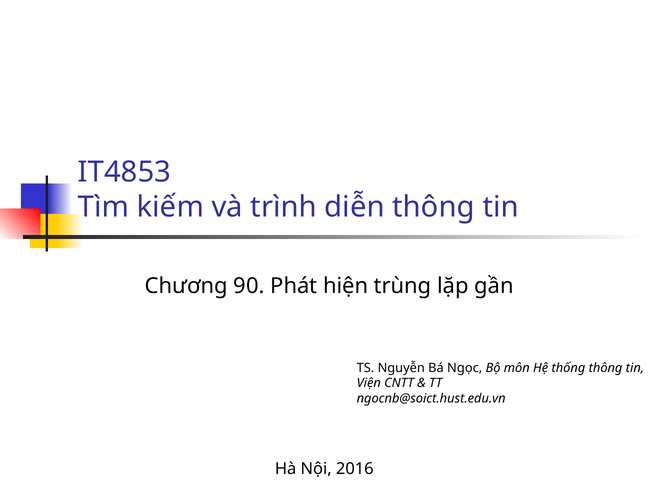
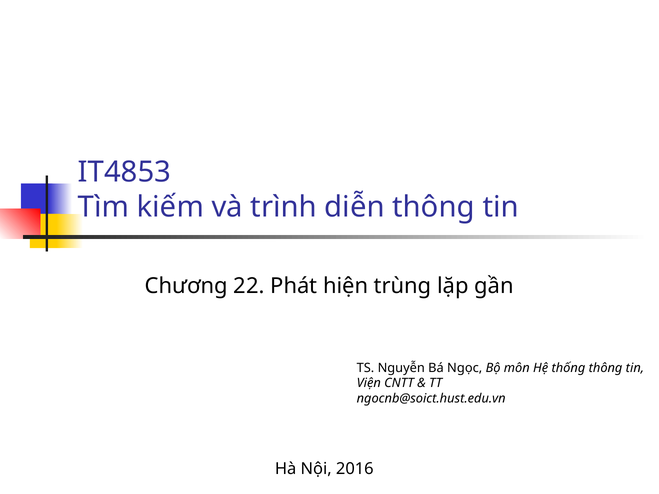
90: 90 -> 22
